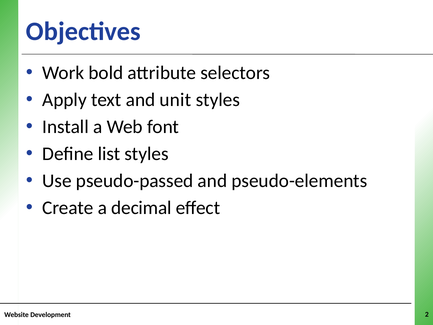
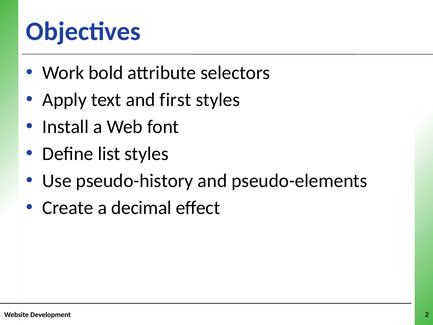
unit: unit -> first
pseudo-passed: pseudo-passed -> pseudo-history
